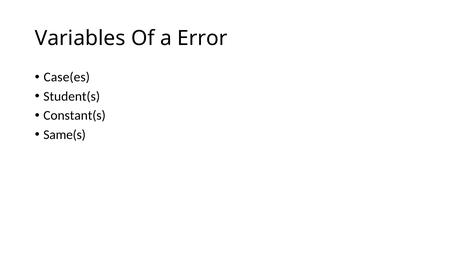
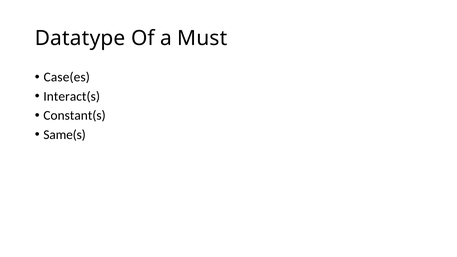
Variables: Variables -> Datatype
Error: Error -> Must
Student(s: Student(s -> Interact(s
